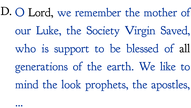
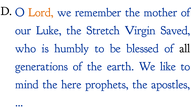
Lord colour: black -> orange
Society: Society -> Stretch
support: support -> humbly
look: look -> here
